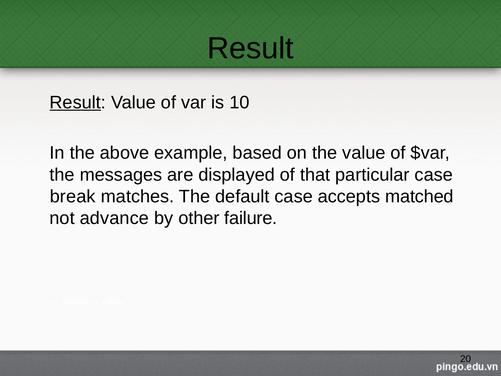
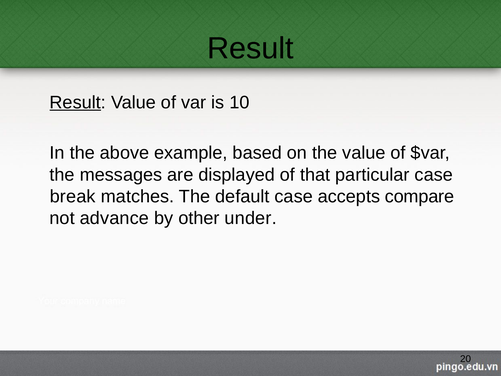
matched: matched -> compare
failure: failure -> under
